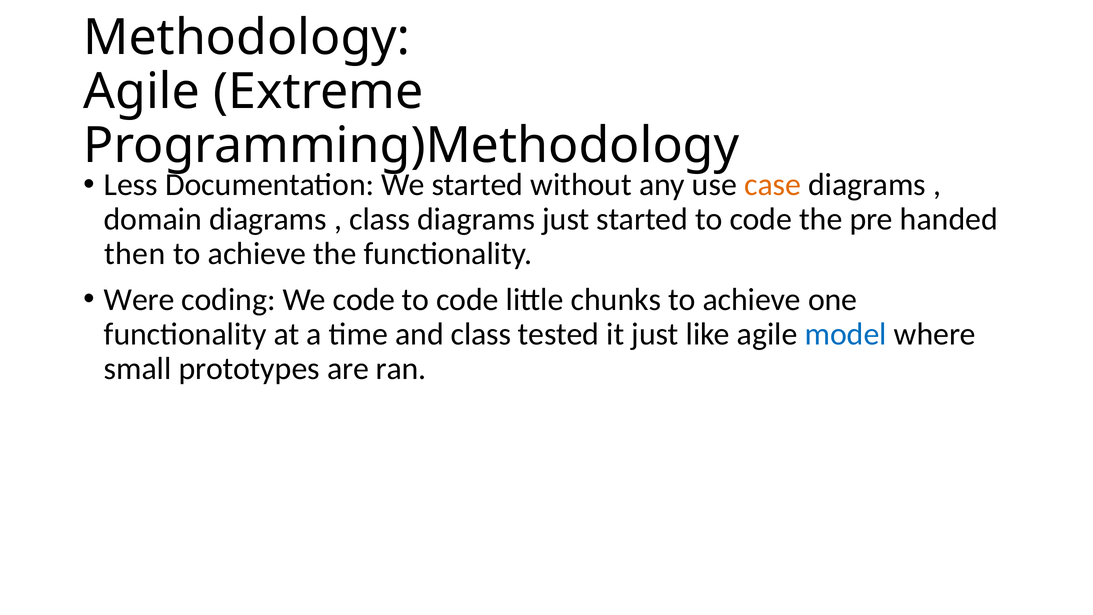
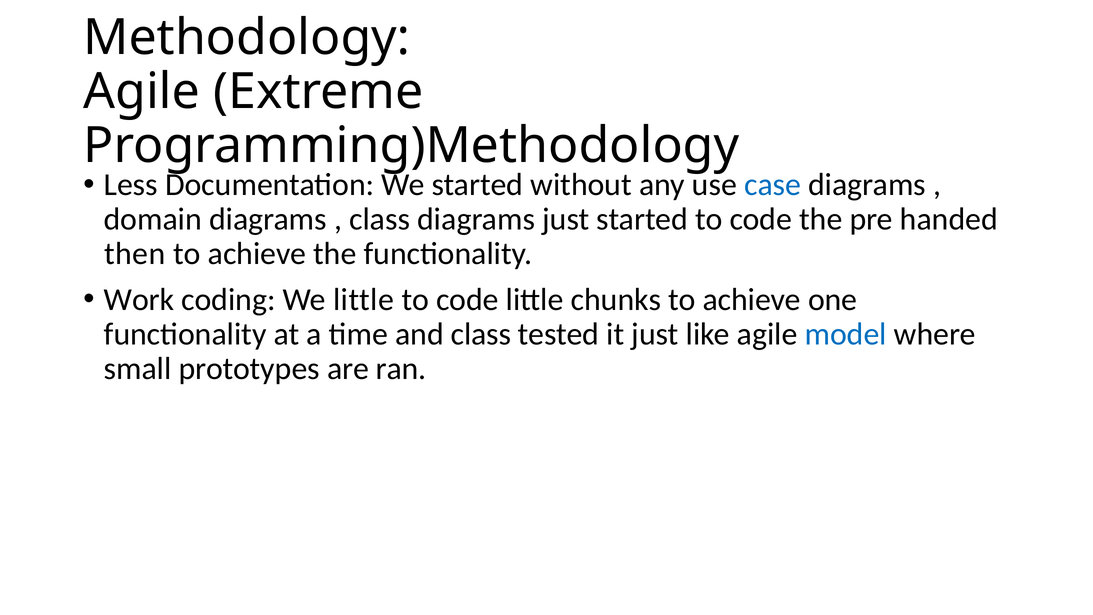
case colour: orange -> blue
Were: Were -> Work
We code: code -> little
